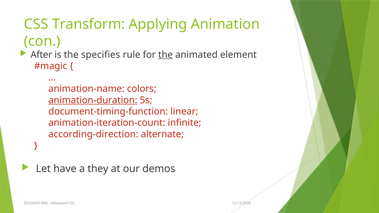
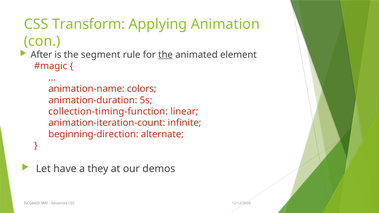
specifies: specifies -> segment
animation-duration underline: present -> none
document-timing-function: document-timing-function -> collection-timing-function
according-direction: according-direction -> beginning-direction
